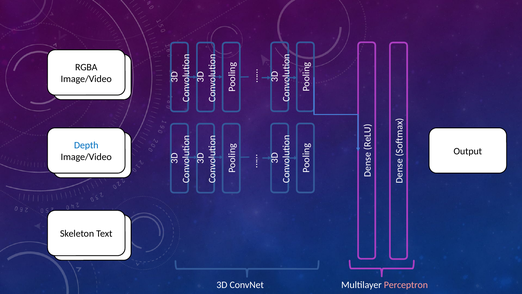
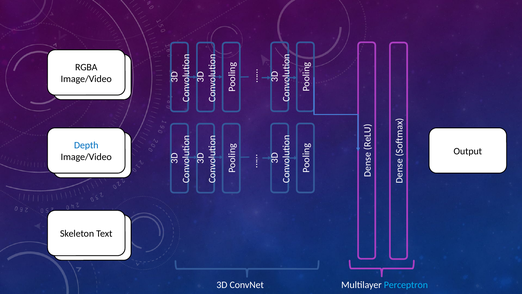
Perceptron colour: pink -> light blue
